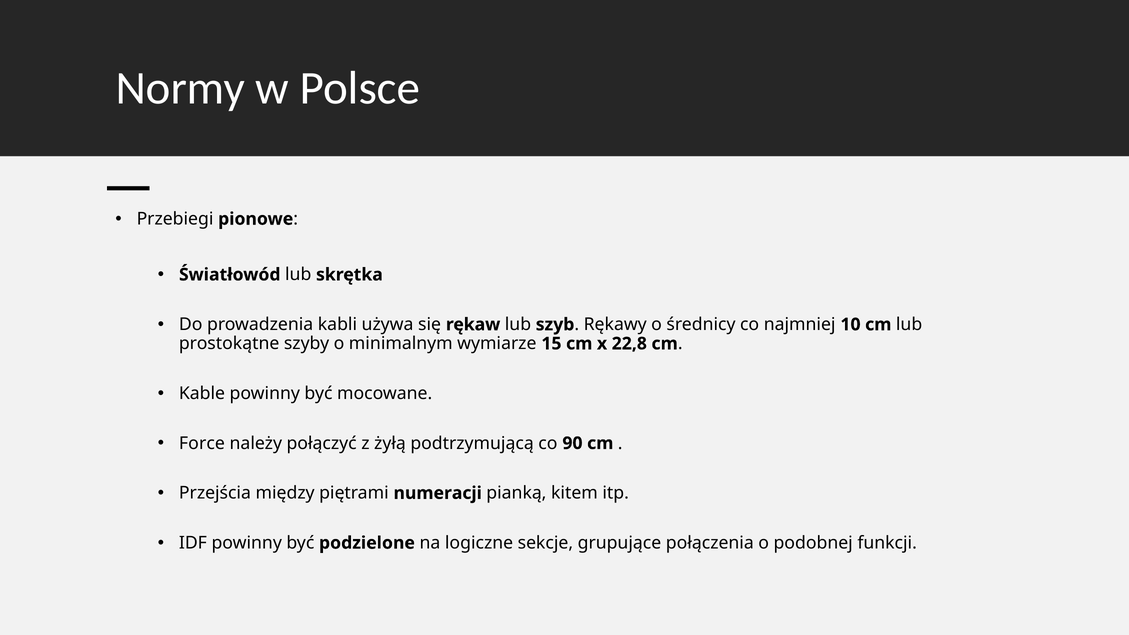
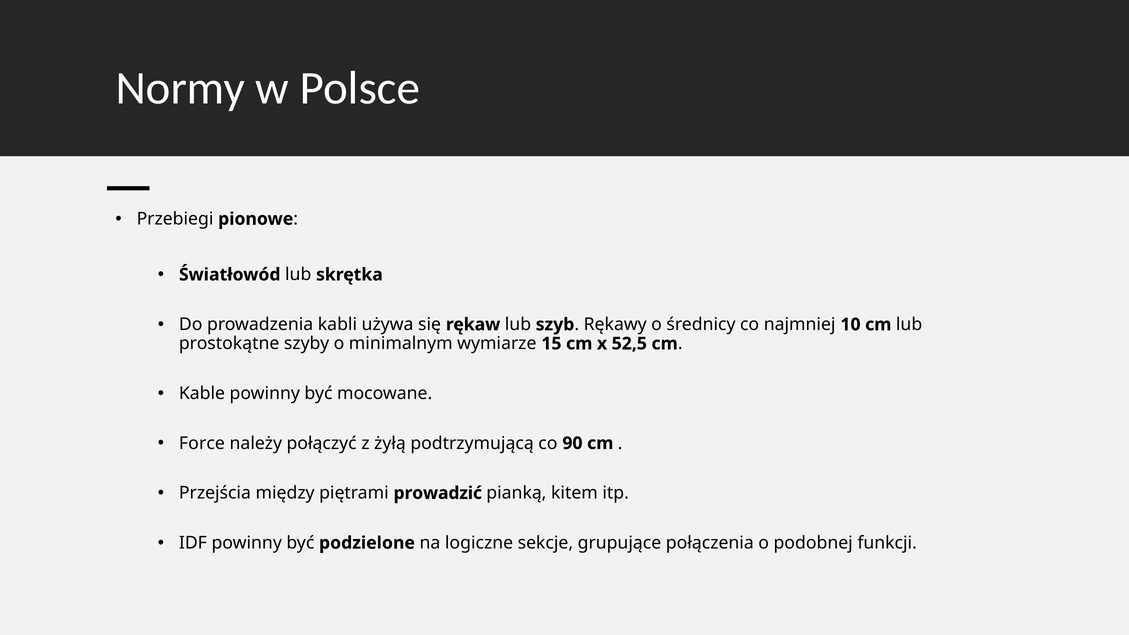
22,8: 22,8 -> 52,5
numeracji: numeracji -> prowadzić
